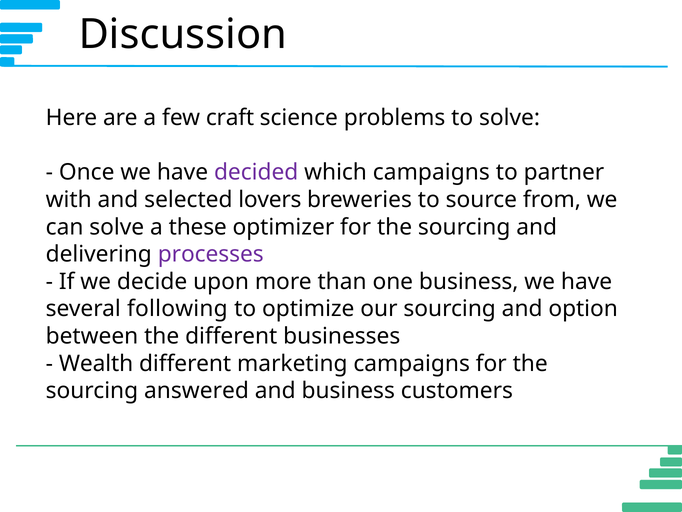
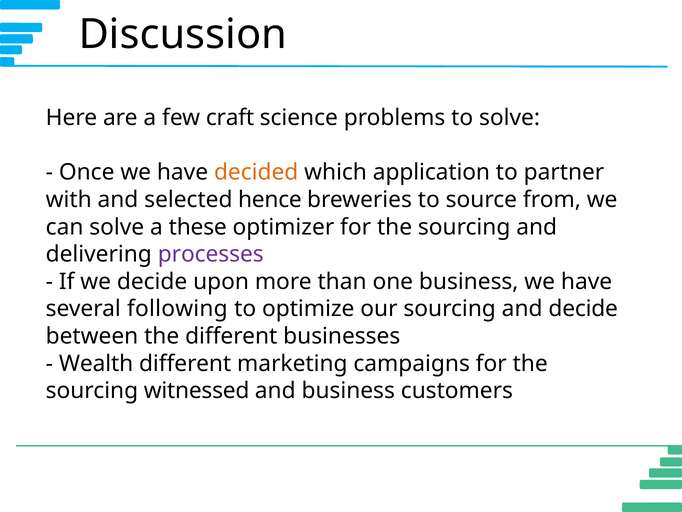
decided colour: purple -> orange
which campaigns: campaigns -> application
lovers: lovers -> hence
and option: option -> decide
answered: answered -> witnessed
